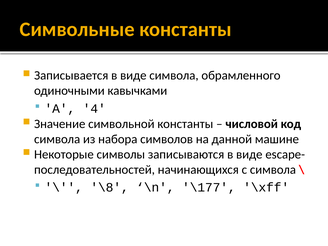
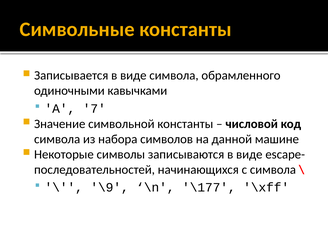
4: 4 -> 7
\8: \8 -> \9
